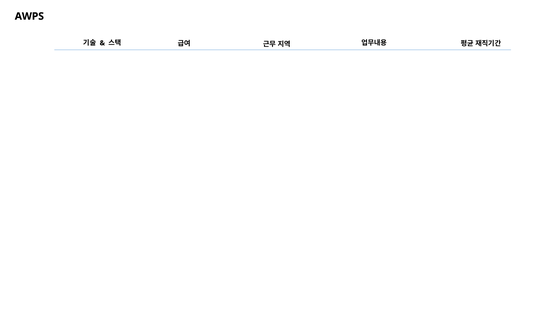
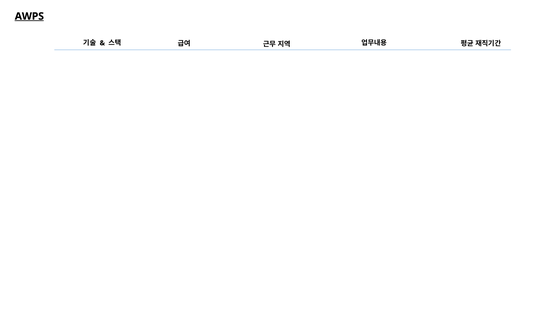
AWPS underline: none -> present
